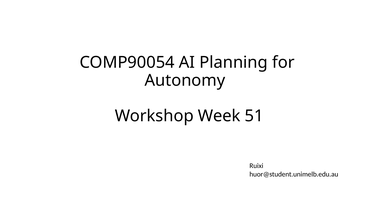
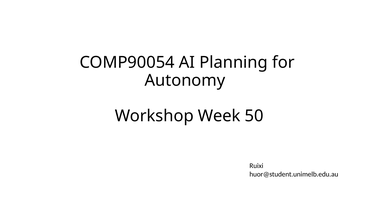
51: 51 -> 50
